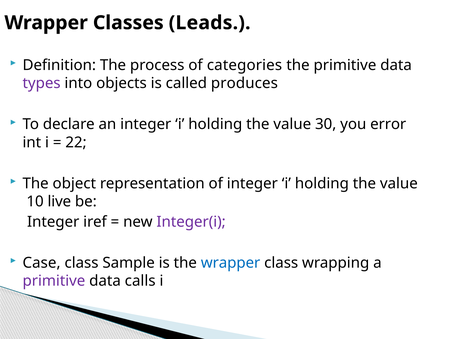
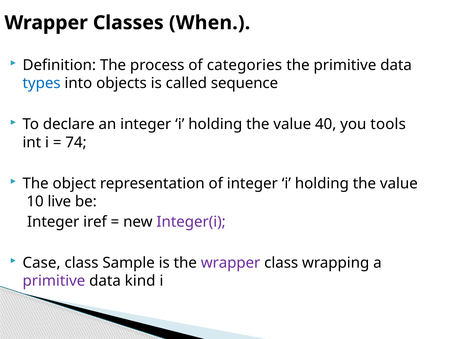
Leads: Leads -> When
types colour: purple -> blue
produces: produces -> sequence
30: 30 -> 40
error: error -> tools
22: 22 -> 74
wrapper at (231, 263) colour: blue -> purple
calls: calls -> kind
